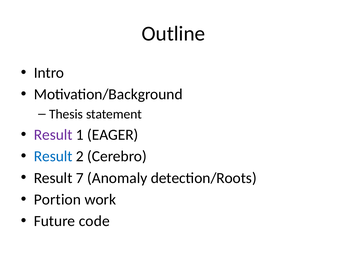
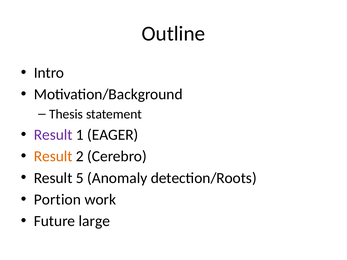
Result at (53, 157) colour: blue -> orange
7: 7 -> 5
code: code -> large
